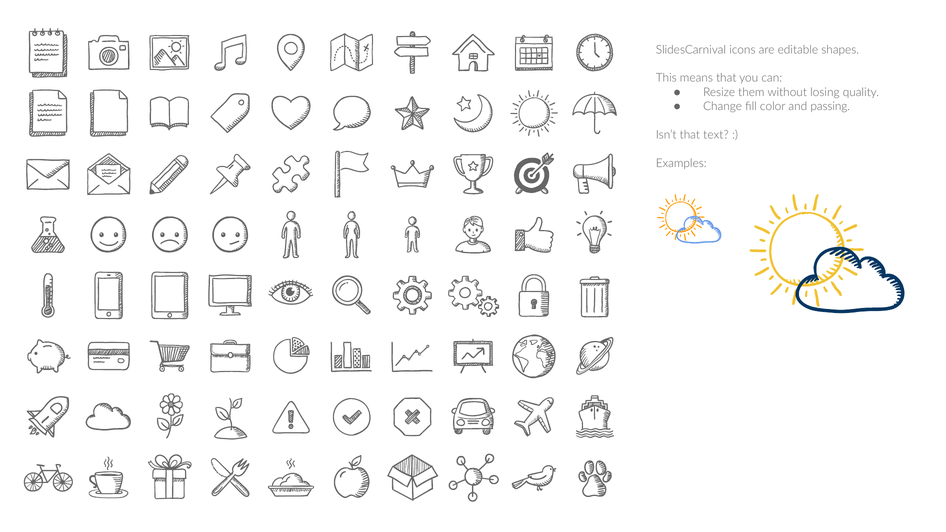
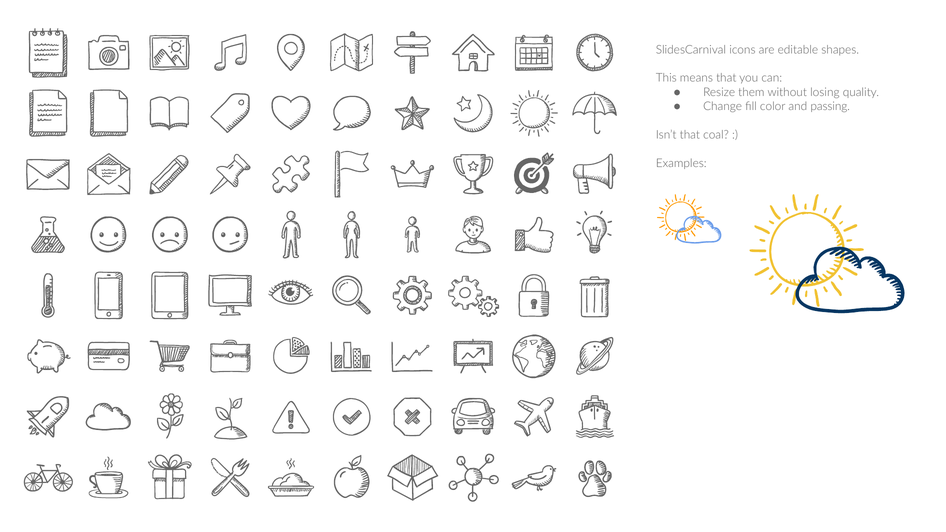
text: text -> coal
